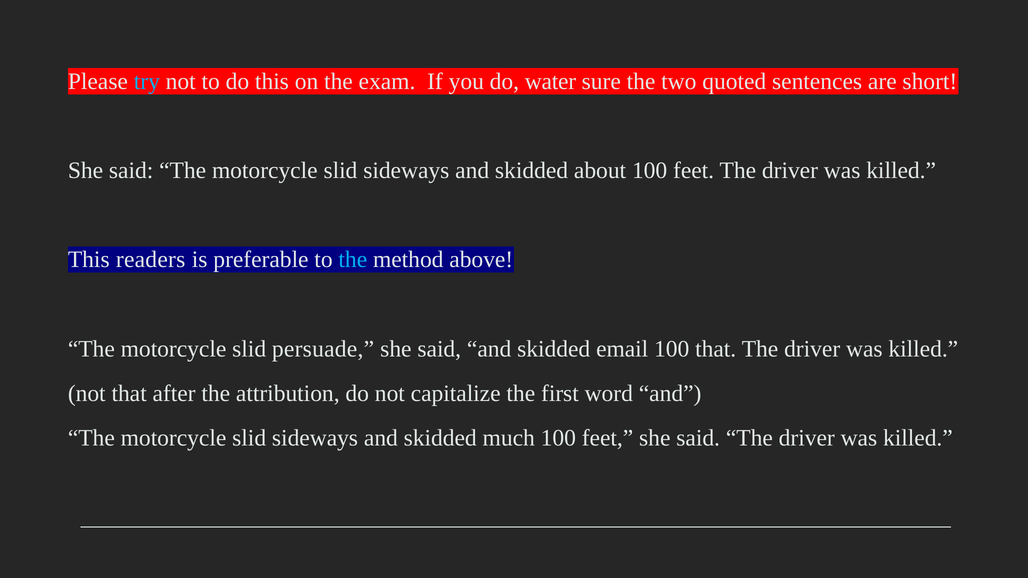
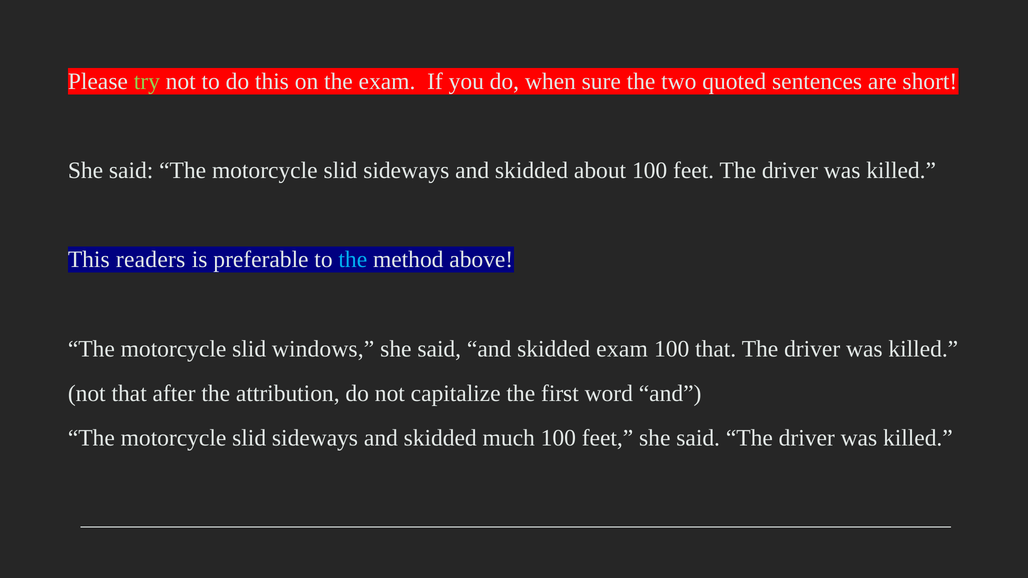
try colour: light blue -> light green
water: water -> when
persuade: persuade -> windows
skidded email: email -> exam
